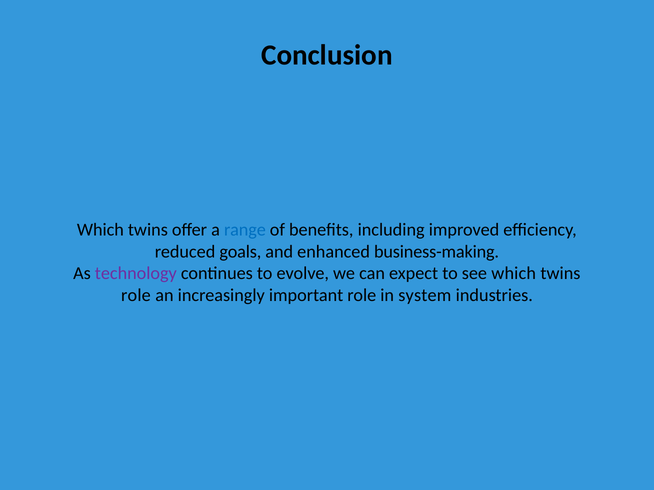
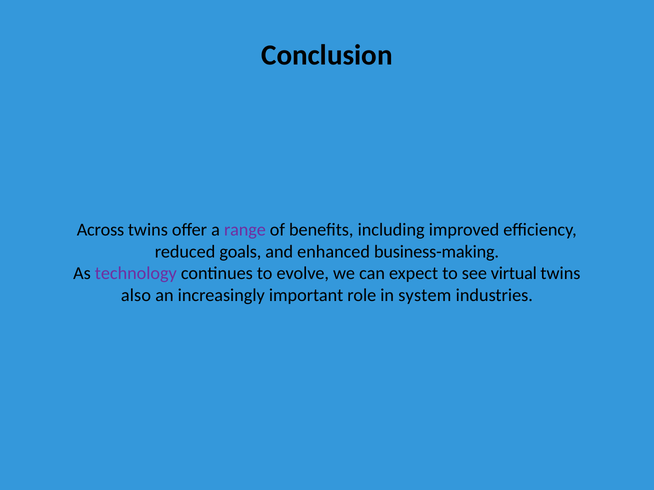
Which at (100, 230): Which -> Across
range colour: blue -> purple
see which: which -> virtual
role at (136, 296): role -> also
